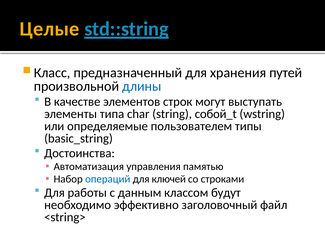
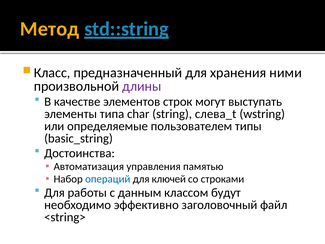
Целые: Целые -> Метод
путей: путей -> ними
длины colour: blue -> purple
собой_t: собой_t -> слева_t
